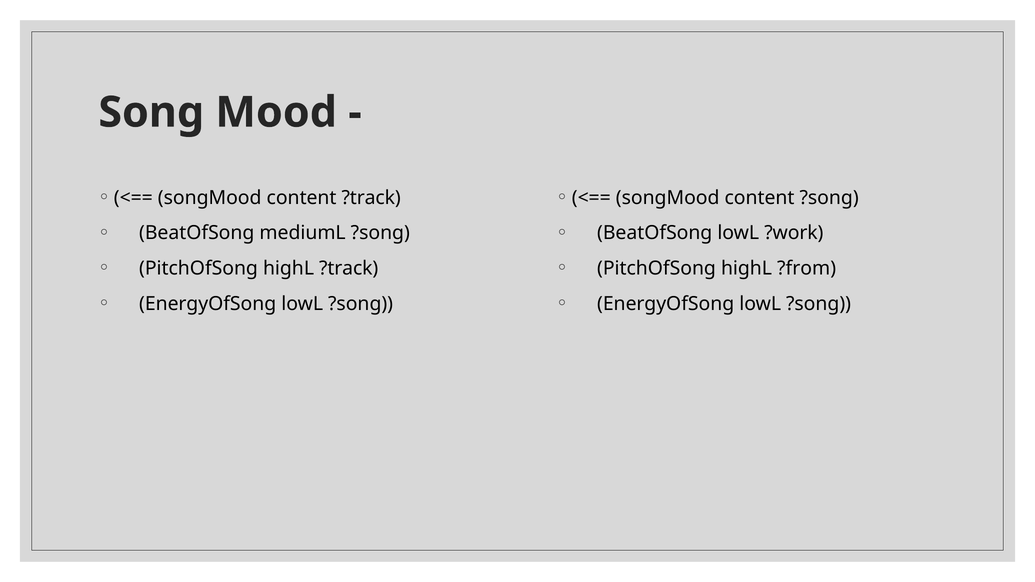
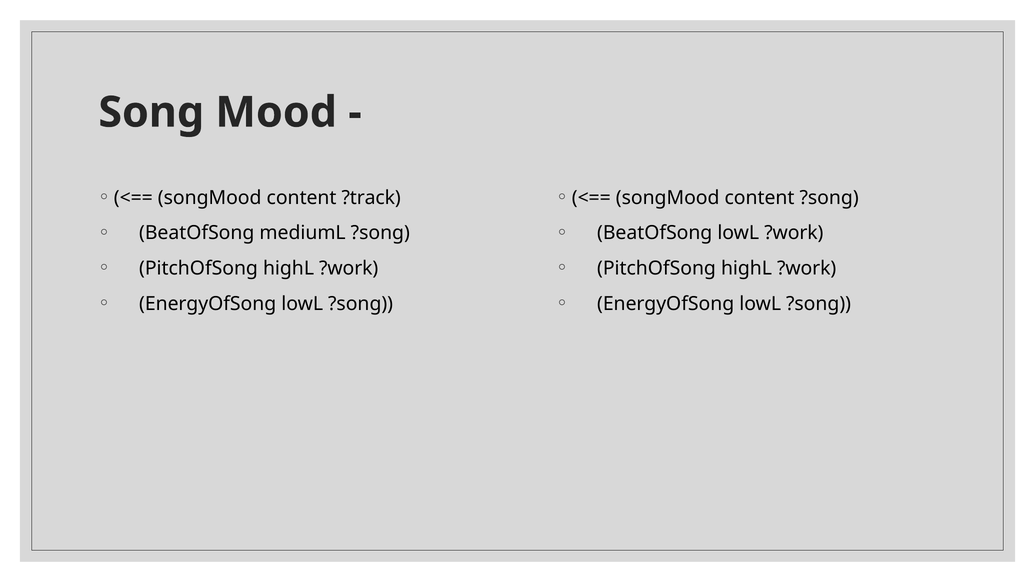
?track at (349, 268): ?track -> ?work
?from at (807, 268): ?from -> ?work
